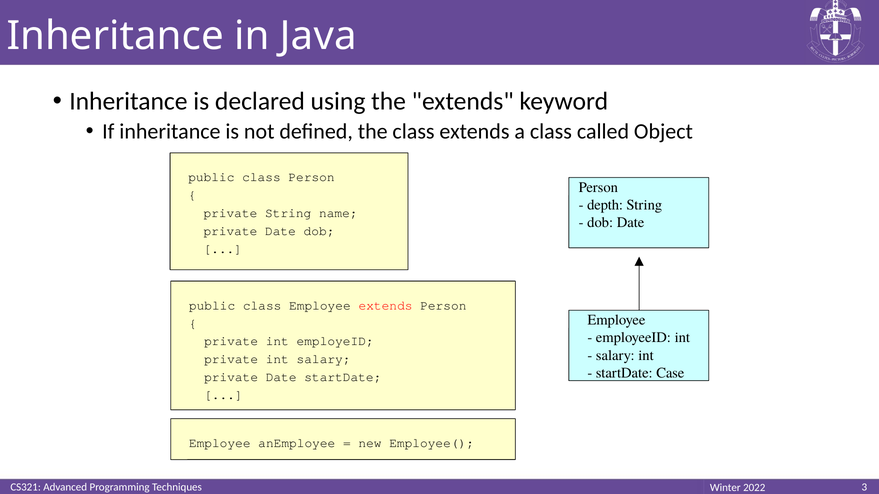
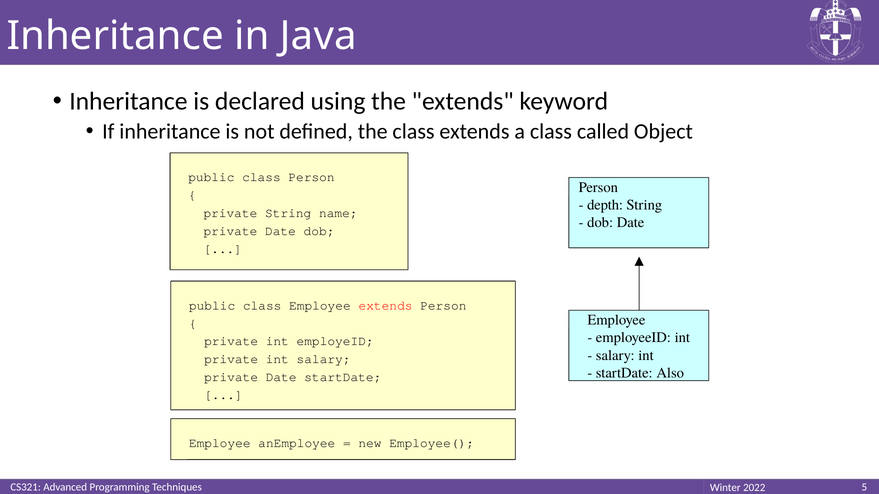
Case: Case -> Also
3: 3 -> 5
